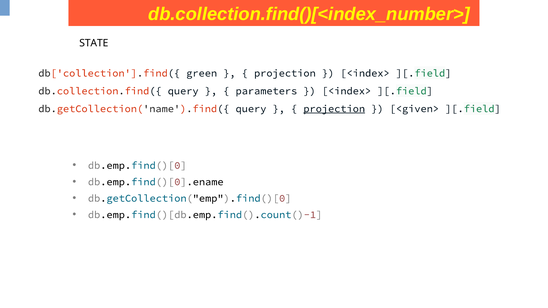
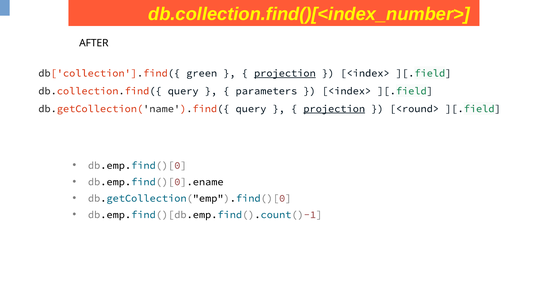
STATE: STATE -> AFTER
projection at (285, 73) underline: none -> present
<given>: <given> -> <round>
